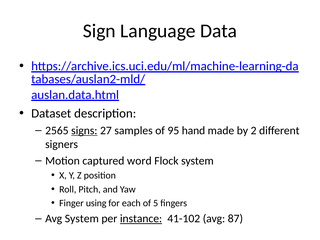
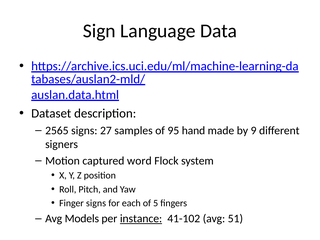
signs at (84, 131) underline: present -> none
2: 2 -> 9
Finger using: using -> signs
Avg System: System -> Models
87: 87 -> 51
